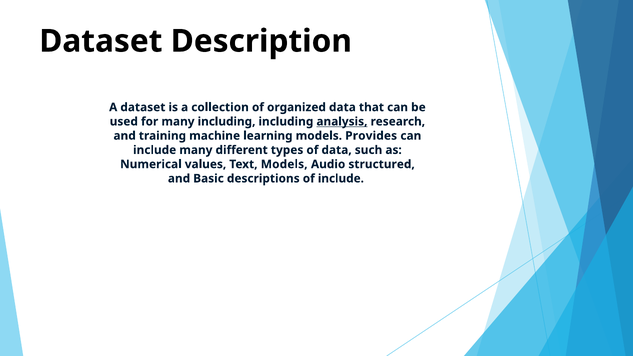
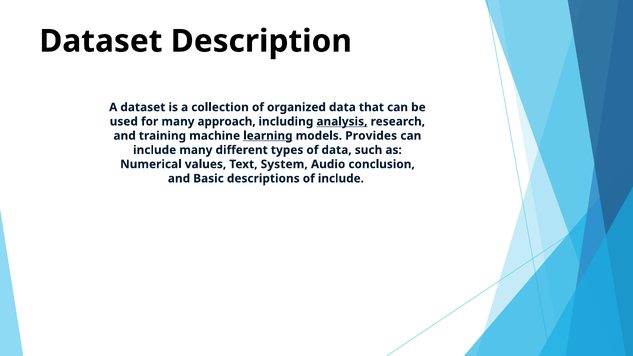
many including: including -> approach
learning underline: none -> present
Text Models: Models -> System
structured: structured -> conclusion
